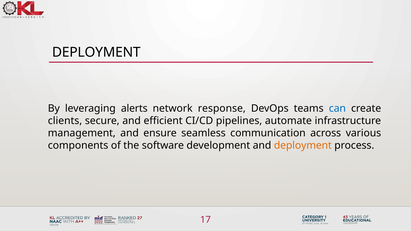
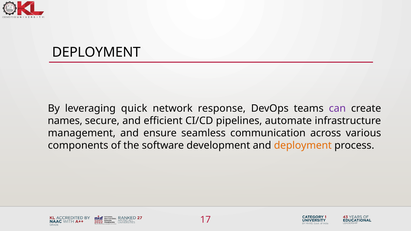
alerts: alerts -> quick
can colour: blue -> purple
clients: clients -> names
